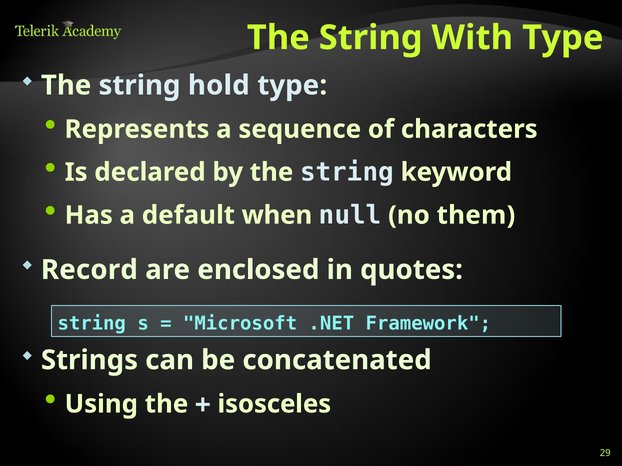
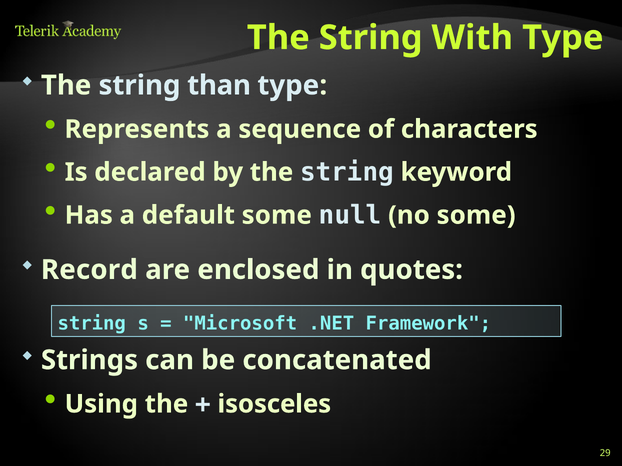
hold: hold -> than
default when: when -> some
no them: them -> some
